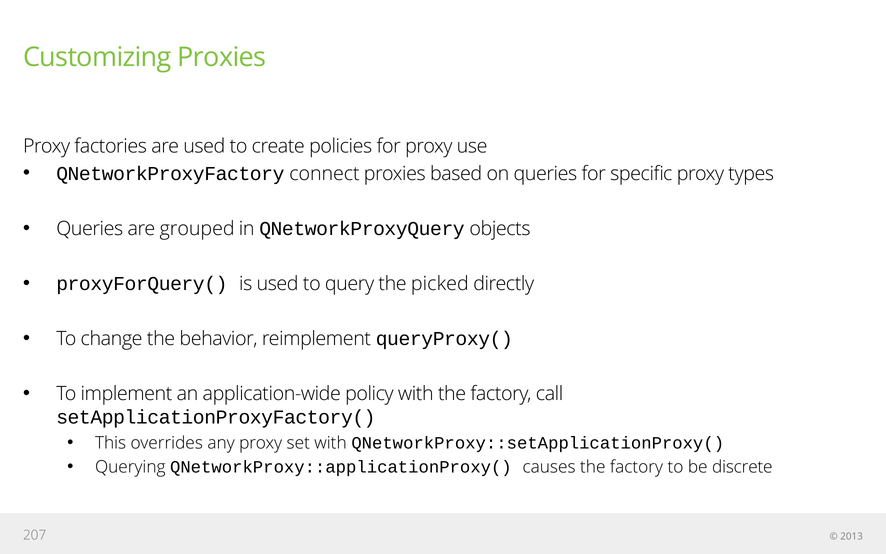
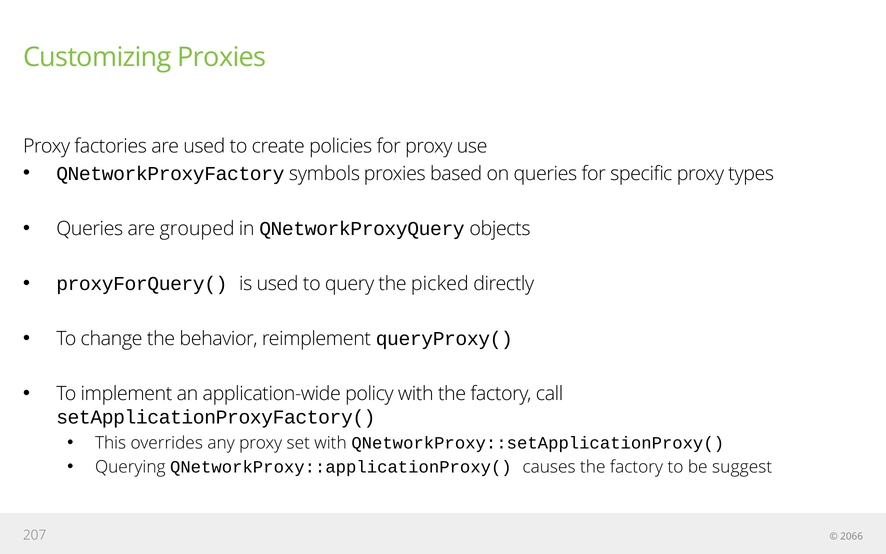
connect: connect -> symbols
discrete: discrete -> suggest
2013: 2013 -> 2066
